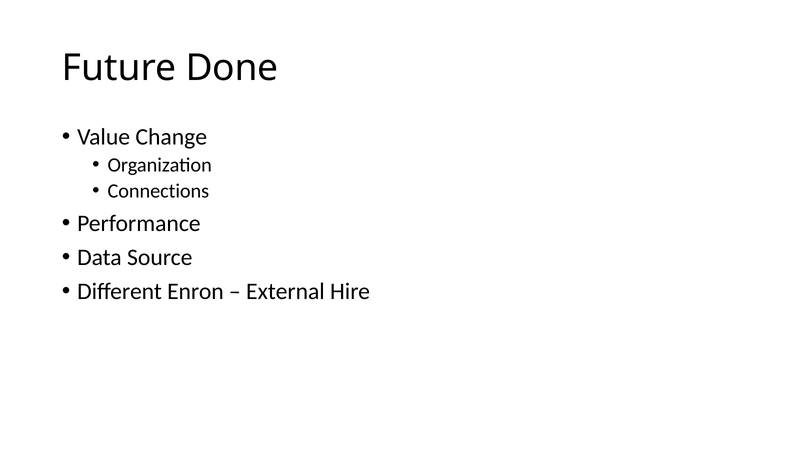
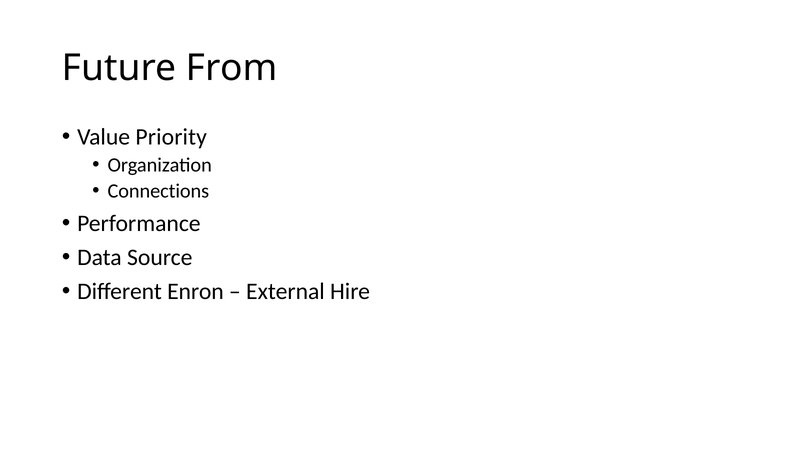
Done: Done -> From
Change: Change -> Priority
